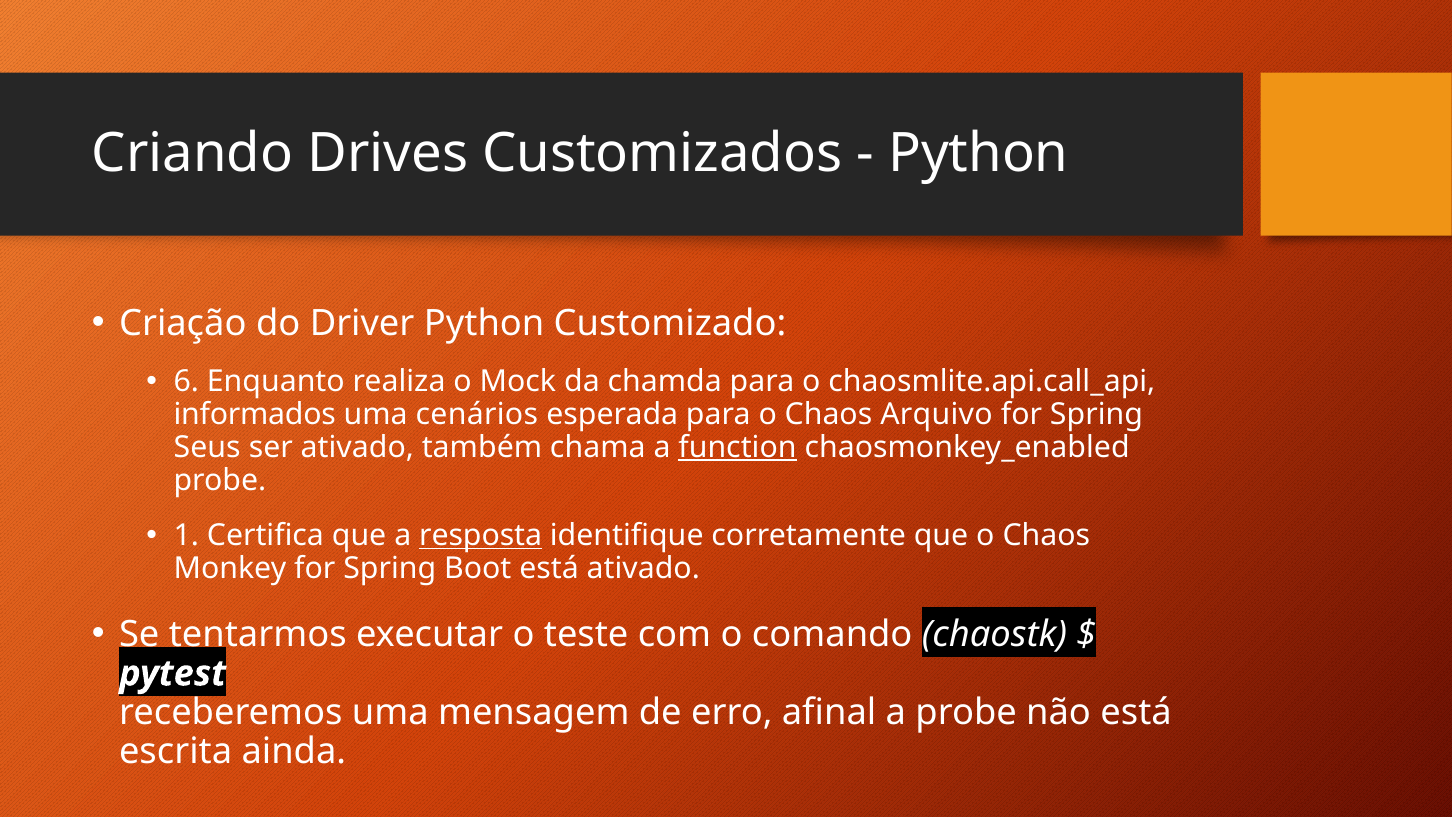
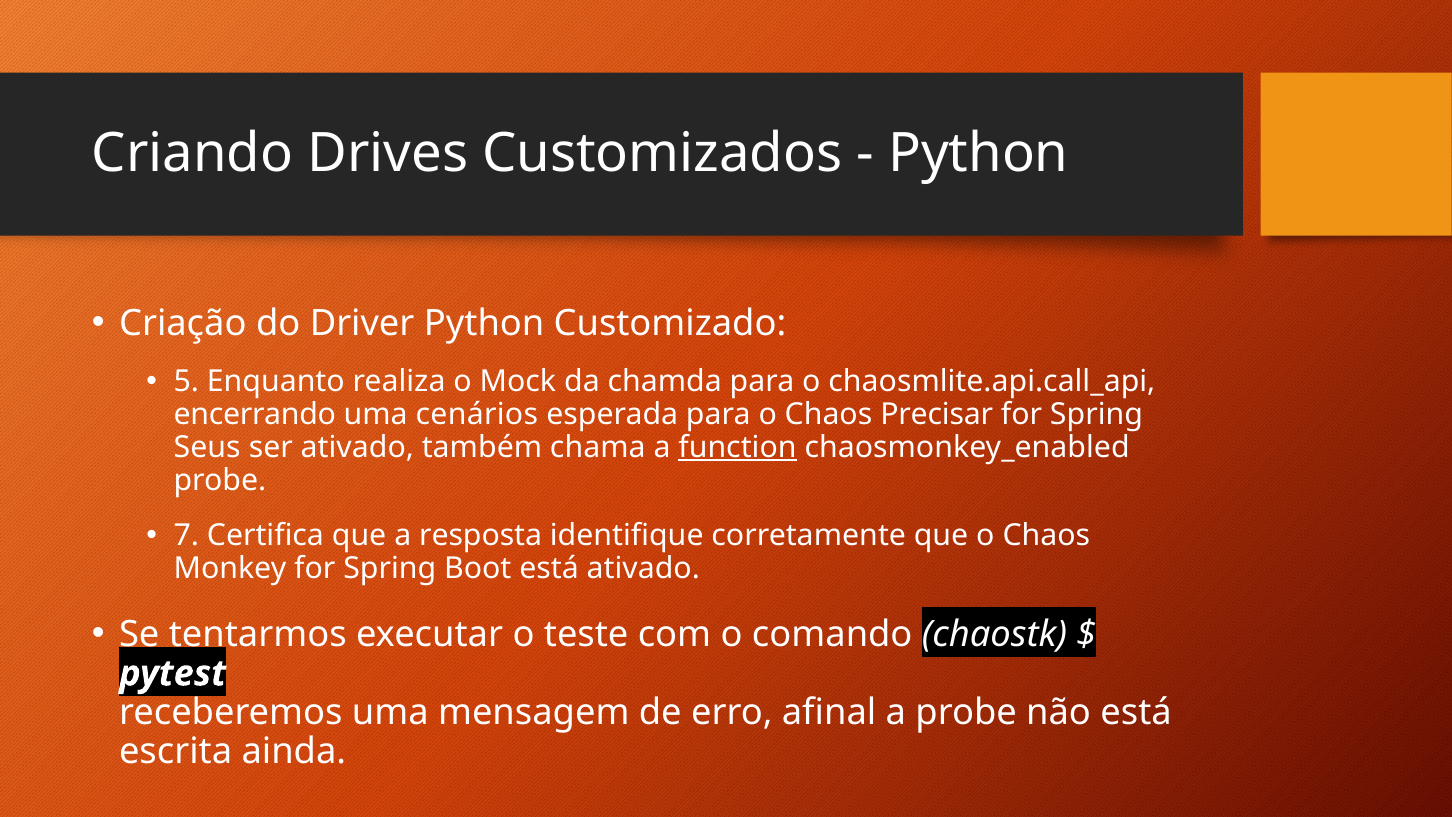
6: 6 -> 5
informados: informados -> encerrando
Arquivo: Arquivo -> Precisar
1: 1 -> 7
resposta underline: present -> none
